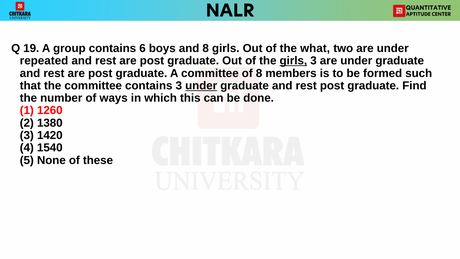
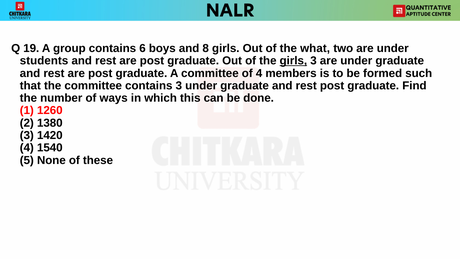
repeated: repeated -> students
of 8: 8 -> 4
under at (201, 86) underline: present -> none
